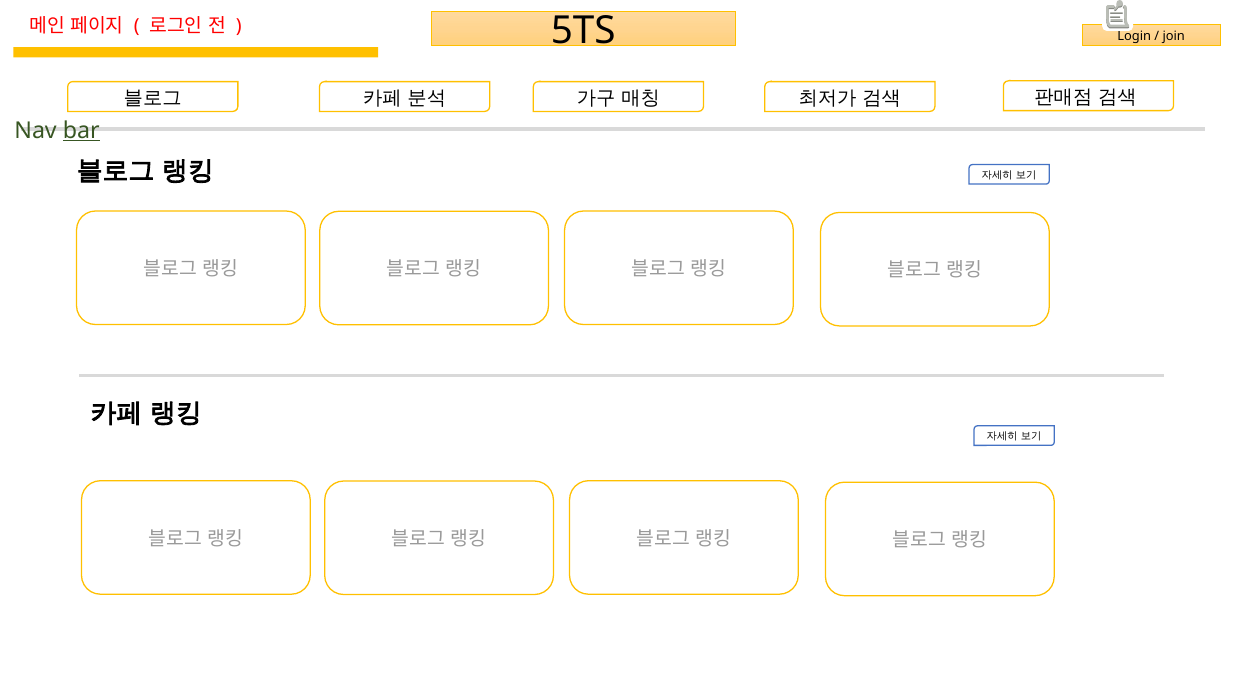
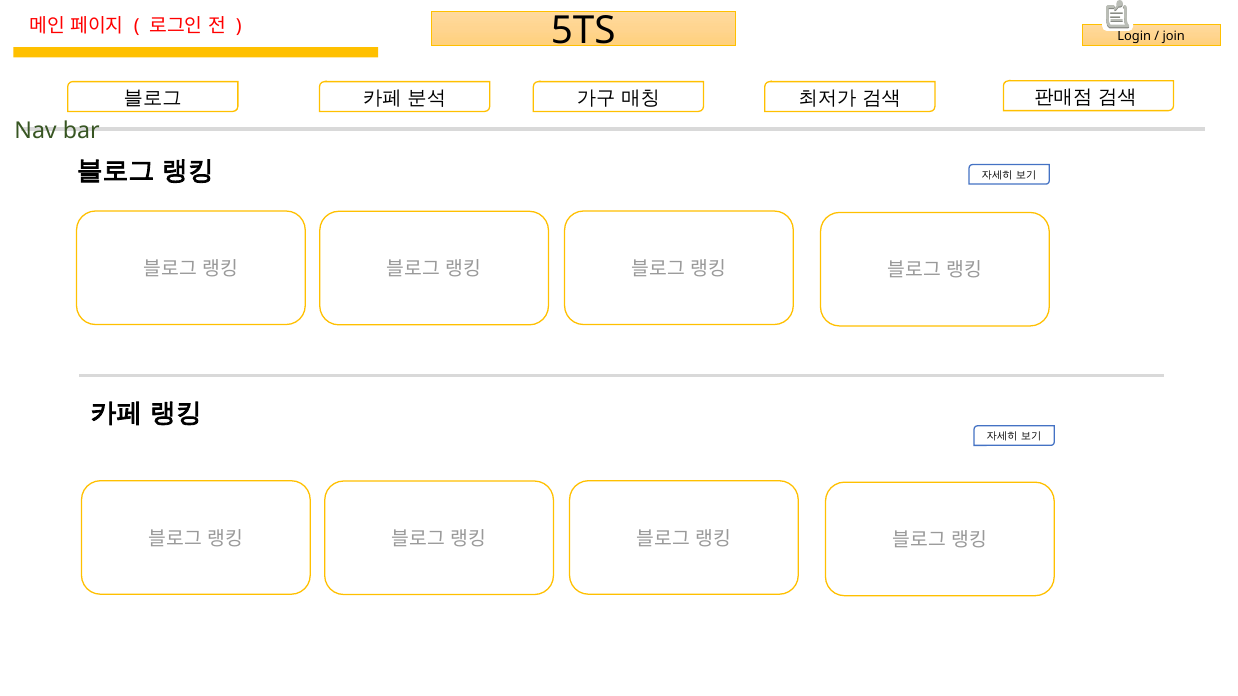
bar underline: present -> none
